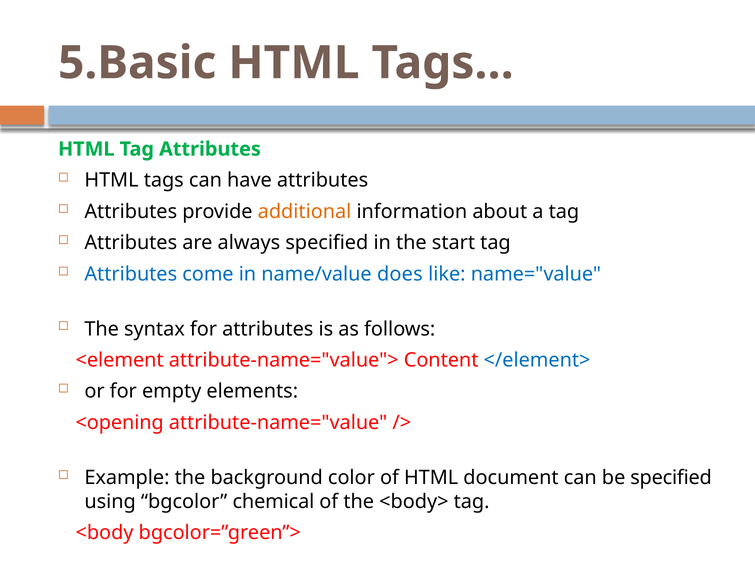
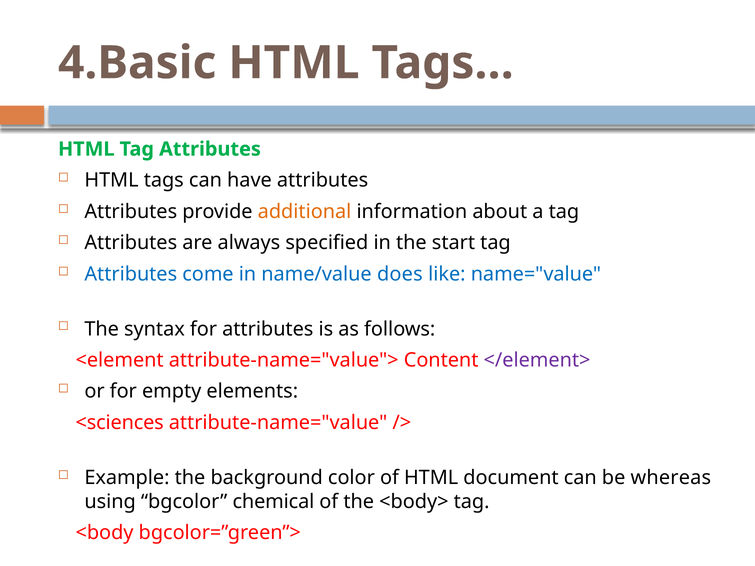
5.Basic: 5.Basic -> 4.Basic
</element> colour: blue -> purple
<opening: <opening -> <sciences
be specified: specified -> whereas
